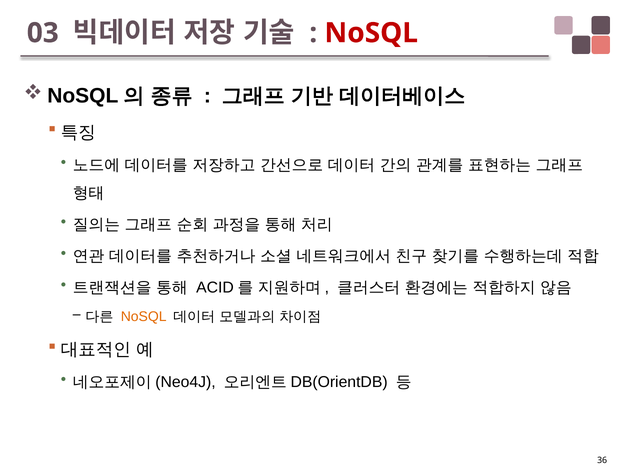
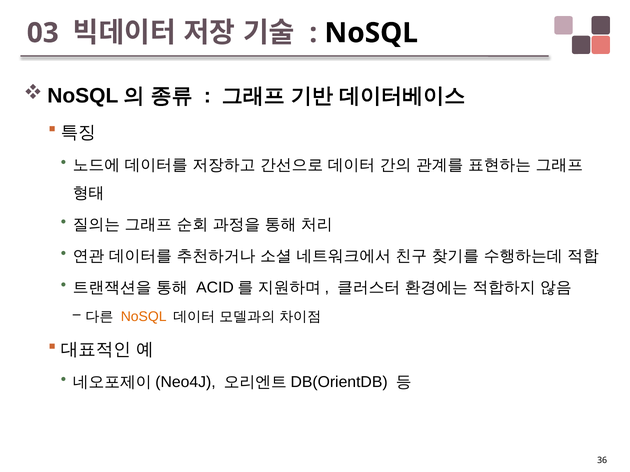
NoSQL at (371, 33) colour: red -> black
